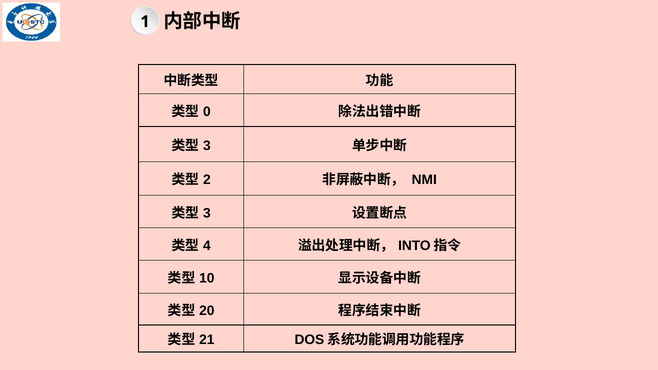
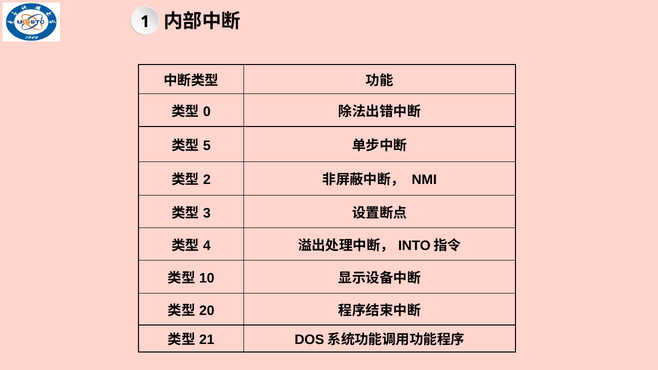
3 at (207, 146): 3 -> 5
